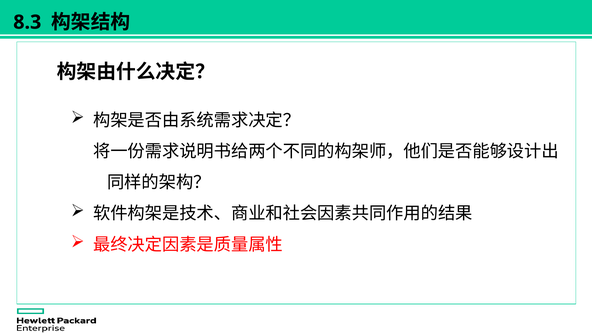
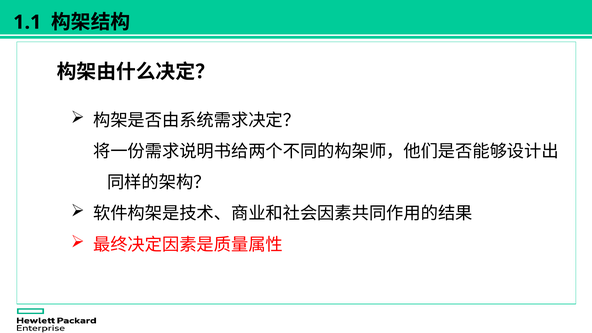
8.3: 8.3 -> 1.1
